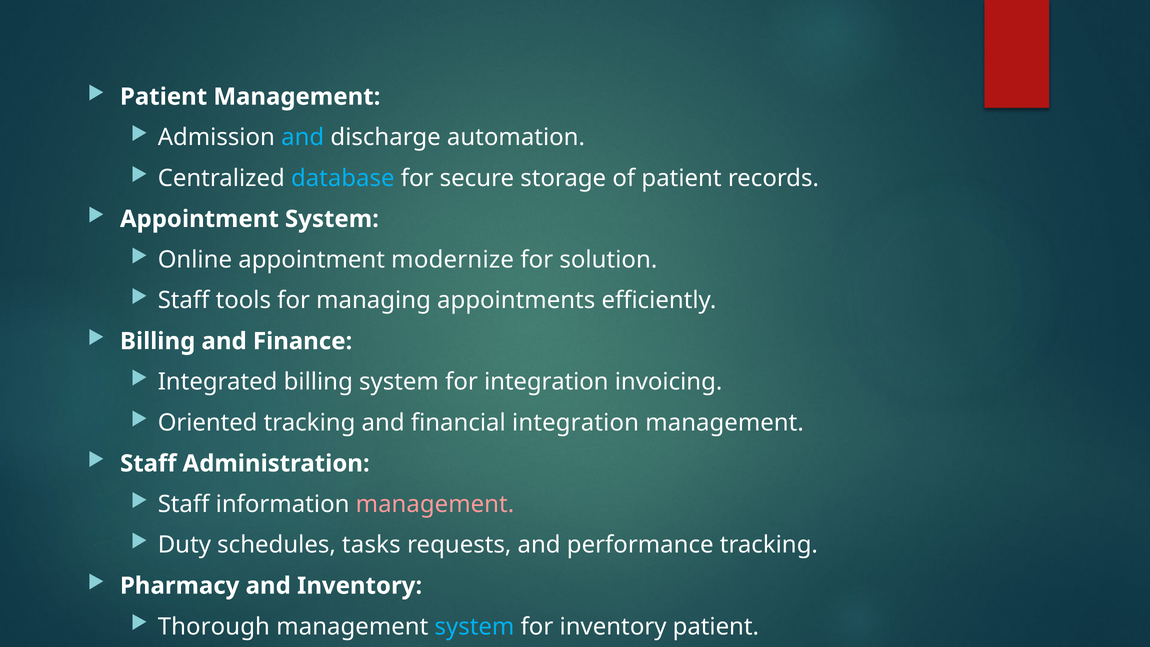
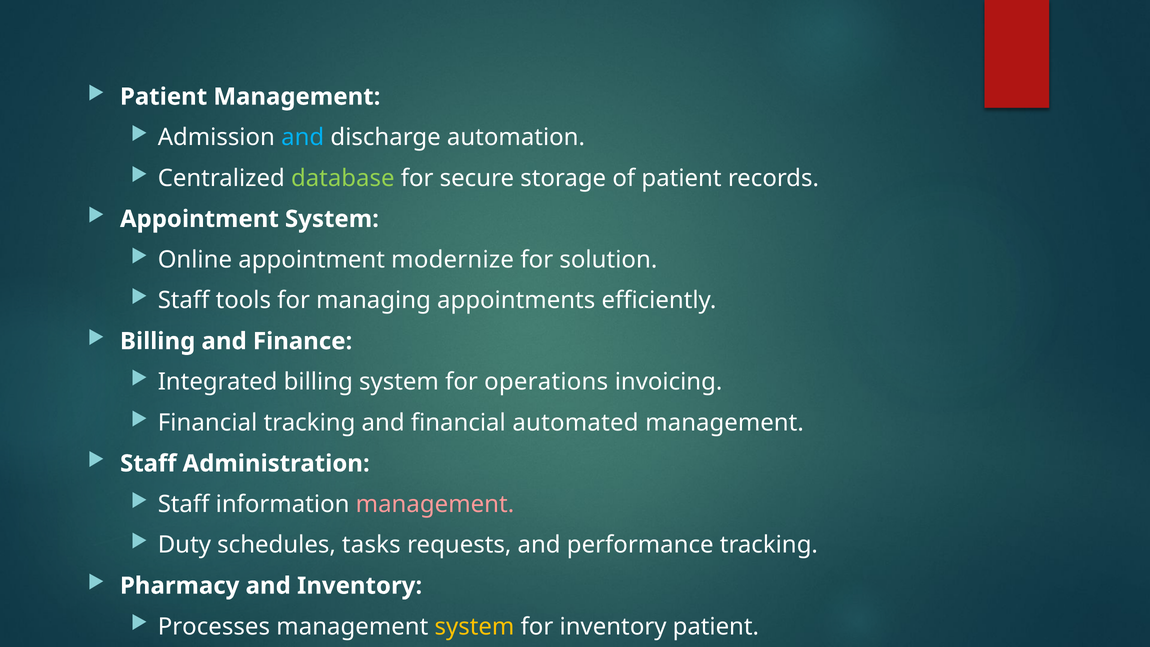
database colour: light blue -> light green
for integration: integration -> operations
Oriented at (208, 423): Oriented -> Financial
financial integration: integration -> automated
Thorough: Thorough -> Processes
system at (474, 626) colour: light blue -> yellow
